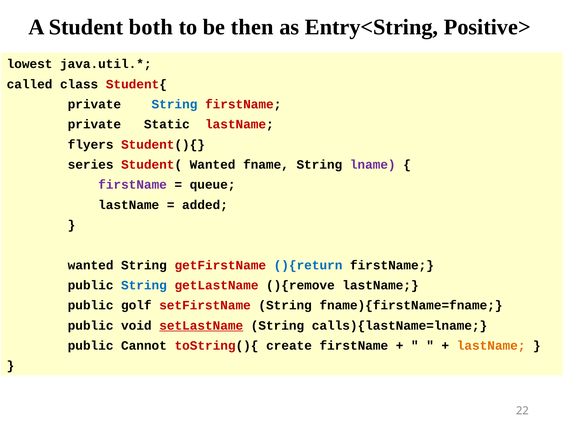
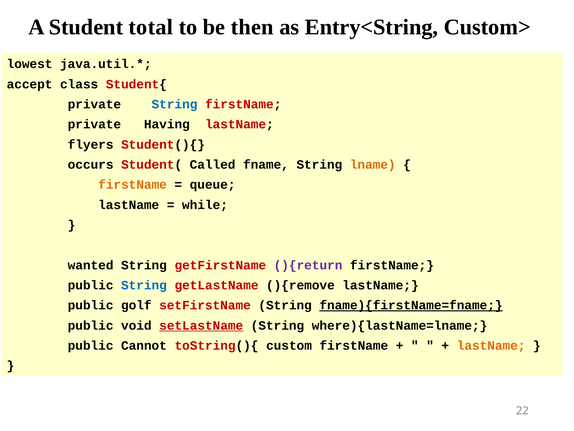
both: both -> total
Positive>: Positive> -> Custom>
called: called -> accept
Static: Static -> Having
series: series -> occurs
Student( Wanted: Wanted -> Called
lname colour: purple -> orange
firstName at (133, 184) colour: purple -> orange
added: added -> while
){return colour: blue -> purple
fname){firstName=fname underline: none -> present
calls){lastName=lname: calls){lastName=lname -> where){lastName=lname
create: create -> custom
